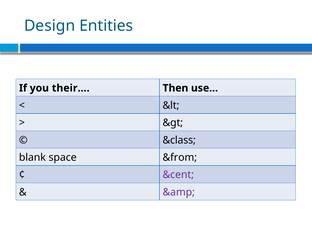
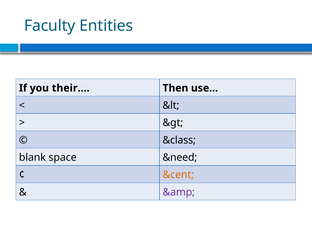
Design: Design -> Faculty
&from: &from -> &need
&cent colour: purple -> orange
